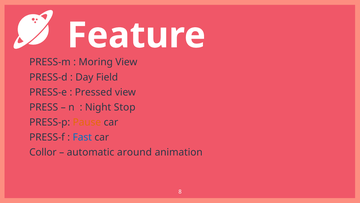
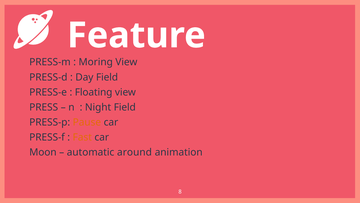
Pressed: Pressed -> Floating
Night Stop: Stop -> Field
Fast colour: blue -> orange
Collor: Collor -> Moon
